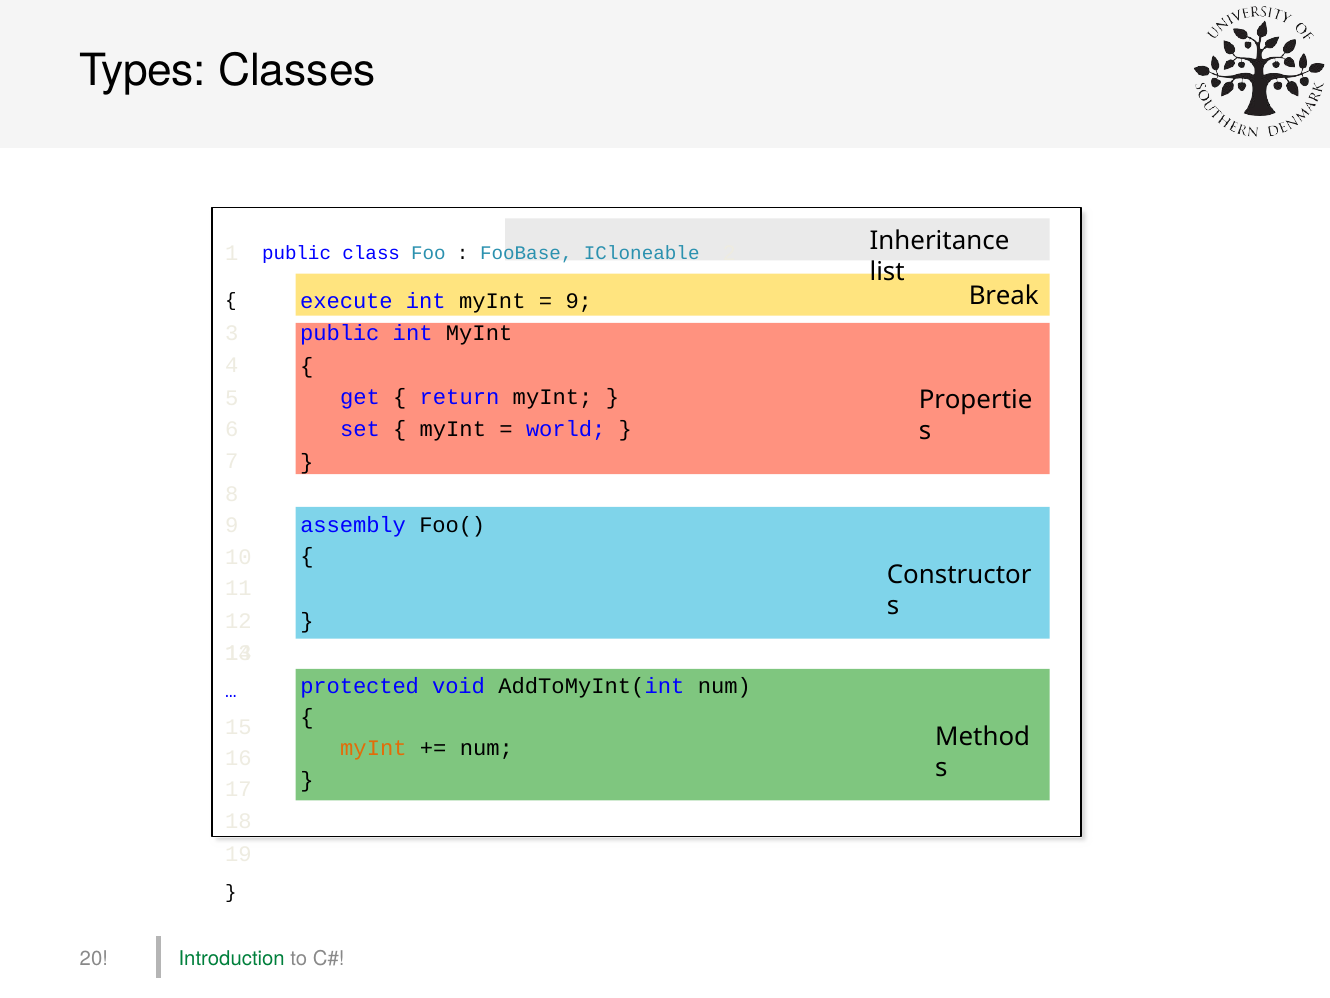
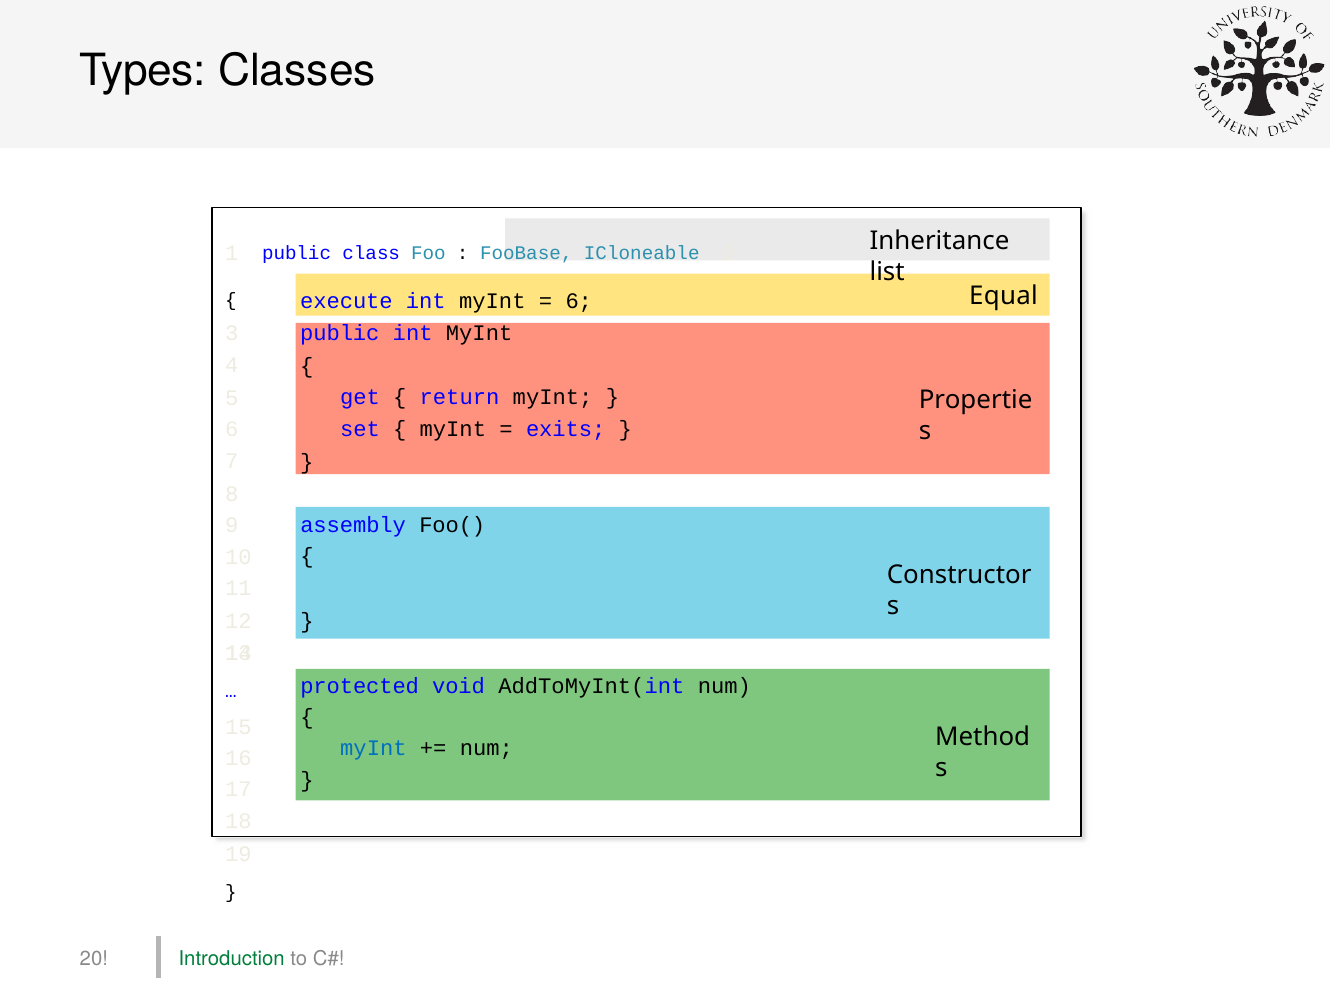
Break: Break -> Equal
9 at (579, 301): 9 -> 6
world: world -> exits
myInt at (373, 748) colour: orange -> blue
